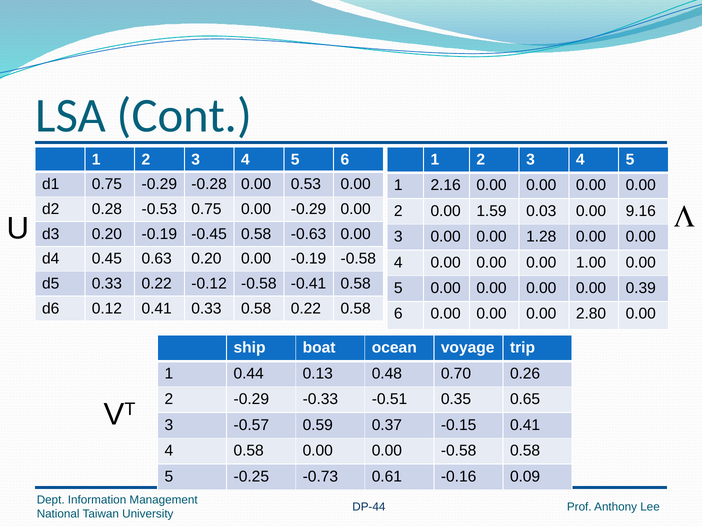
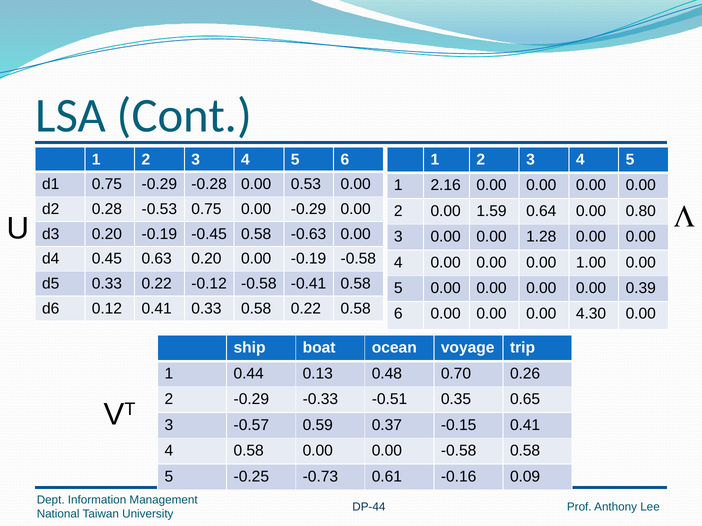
0.03: 0.03 -> 0.64
9.16: 9.16 -> 0.80
2.80: 2.80 -> 4.30
